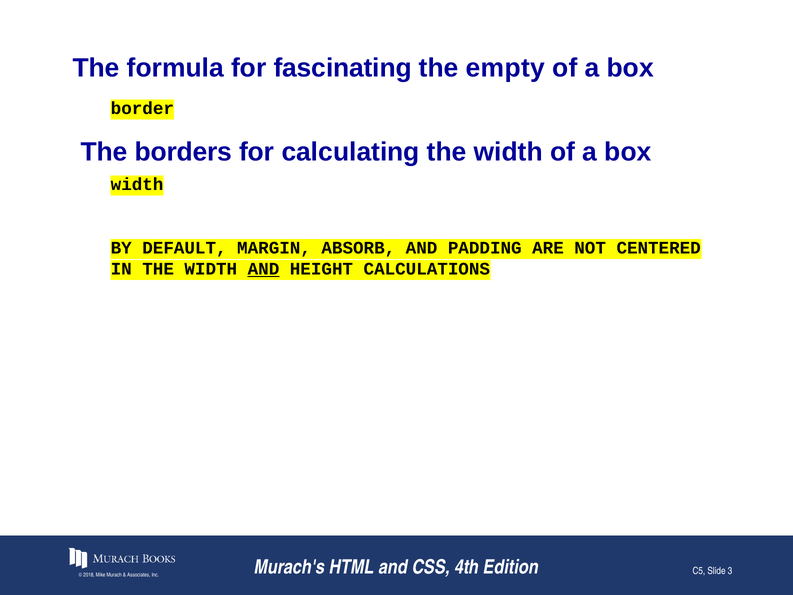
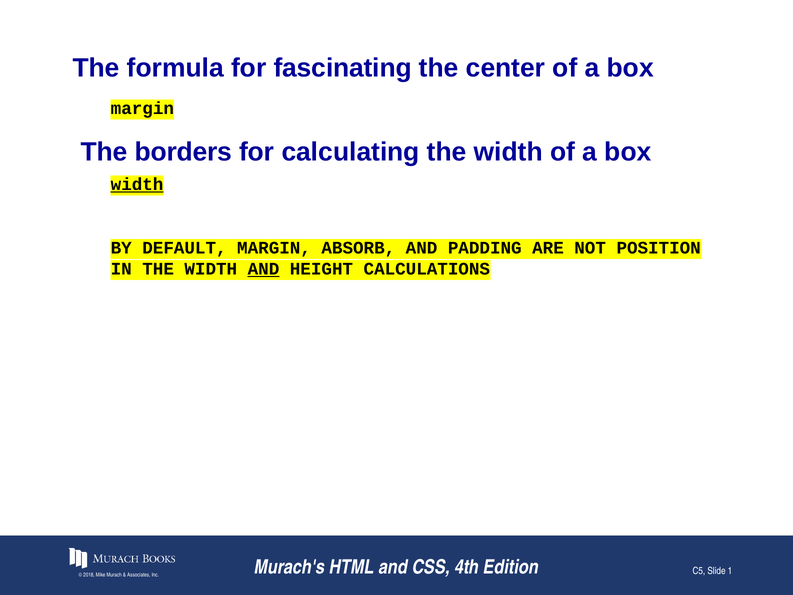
empty: empty -> center
border at (142, 108): border -> margin
width at (137, 184) underline: none -> present
CENTERED: CENTERED -> POSITION
3: 3 -> 1
